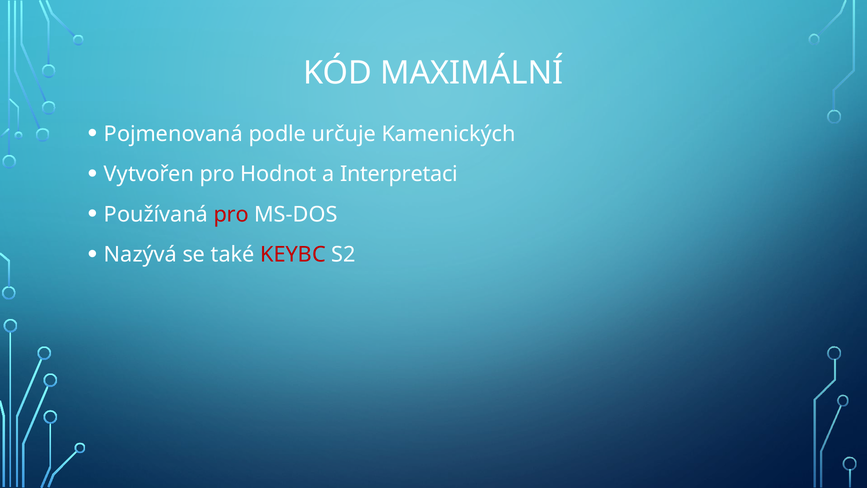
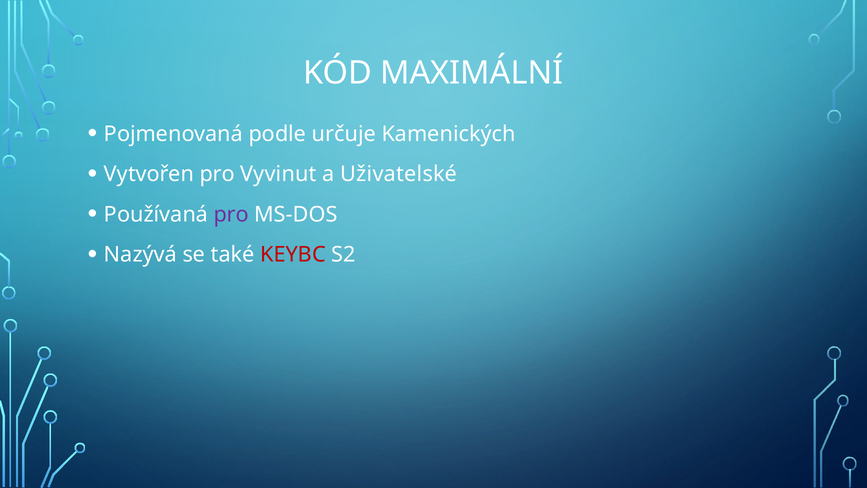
Hodnot: Hodnot -> Vyvinut
Interpretaci: Interpretaci -> Uživatelské
pro at (231, 214) colour: red -> purple
